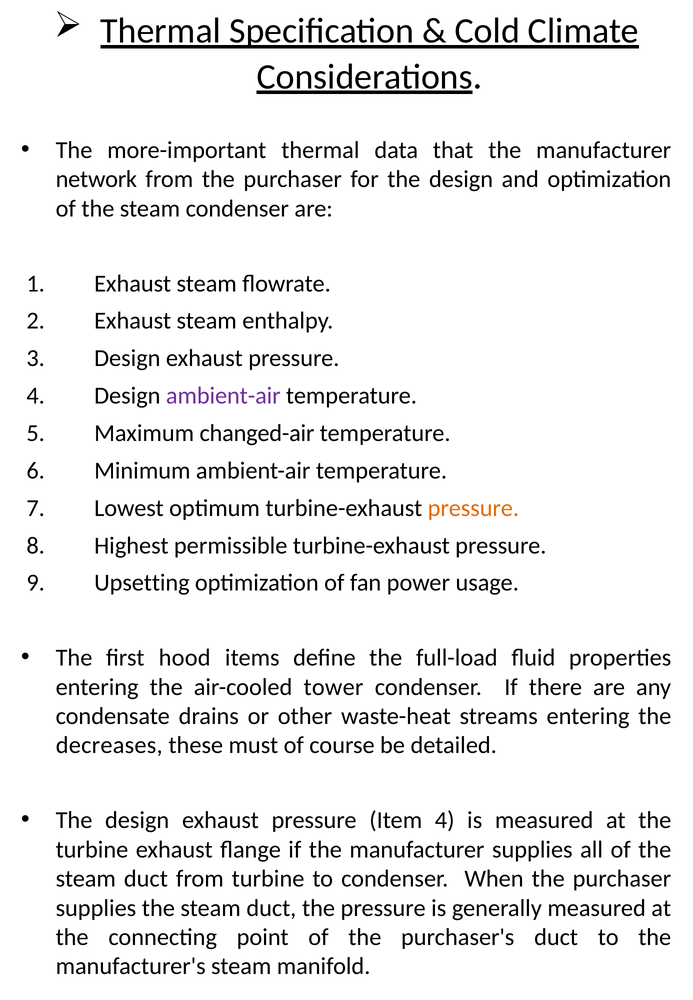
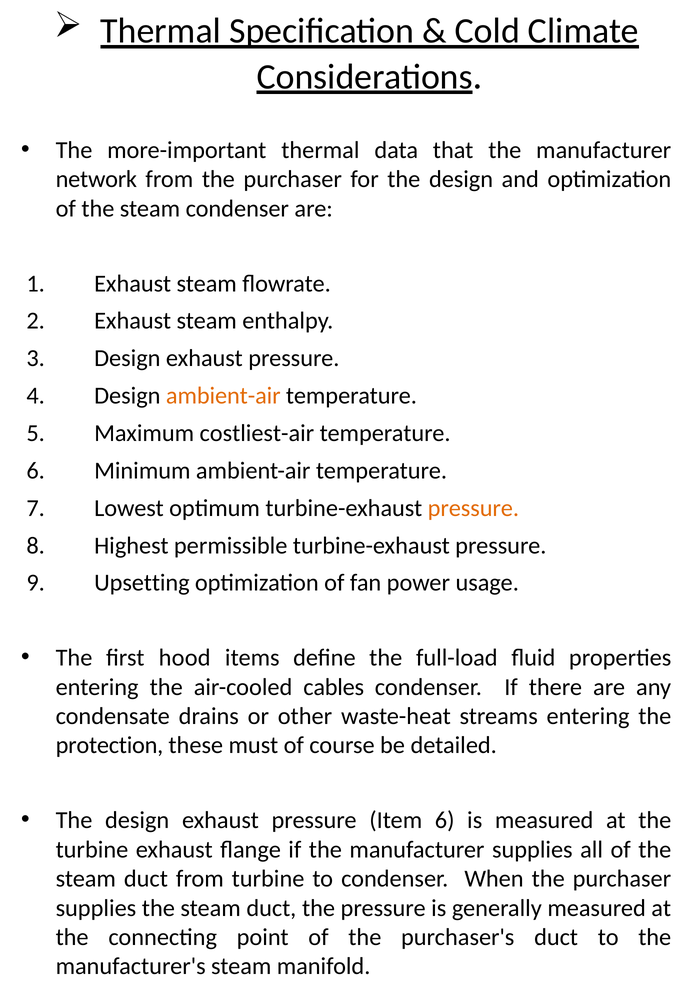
ambient-air at (223, 396) colour: purple -> orange
changed-air: changed-air -> costliest-air
tower: tower -> cables
decreases: decreases -> protection
Item 4: 4 -> 6
